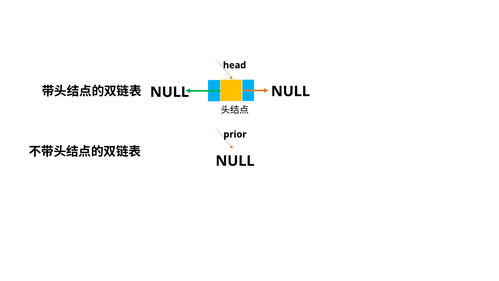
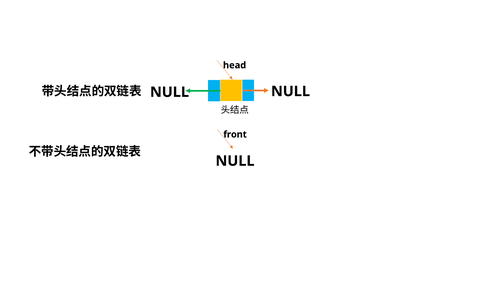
prior: prior -> front
